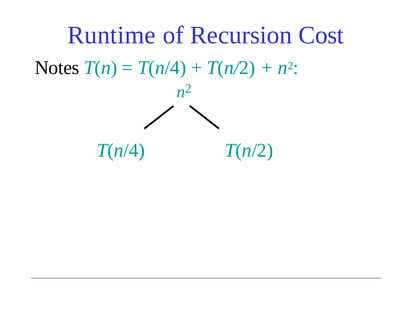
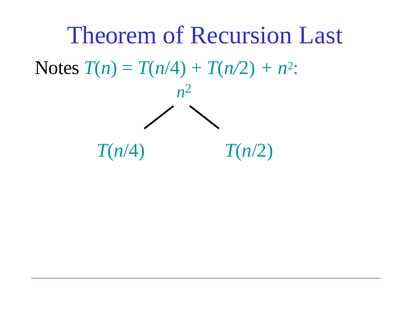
Runtime: Runtime -> Theorem
Cost: Cost -> Last
